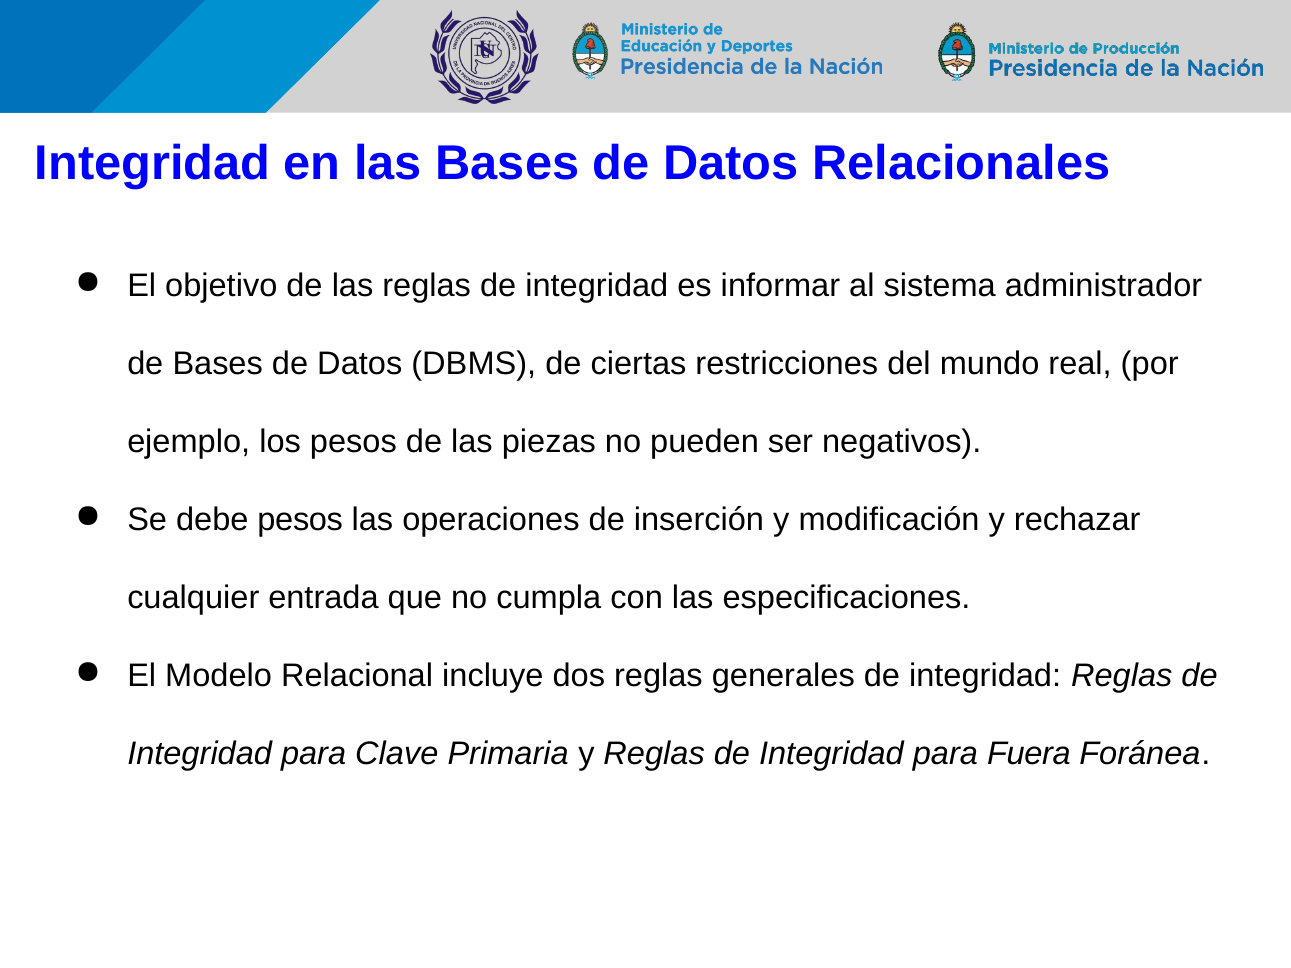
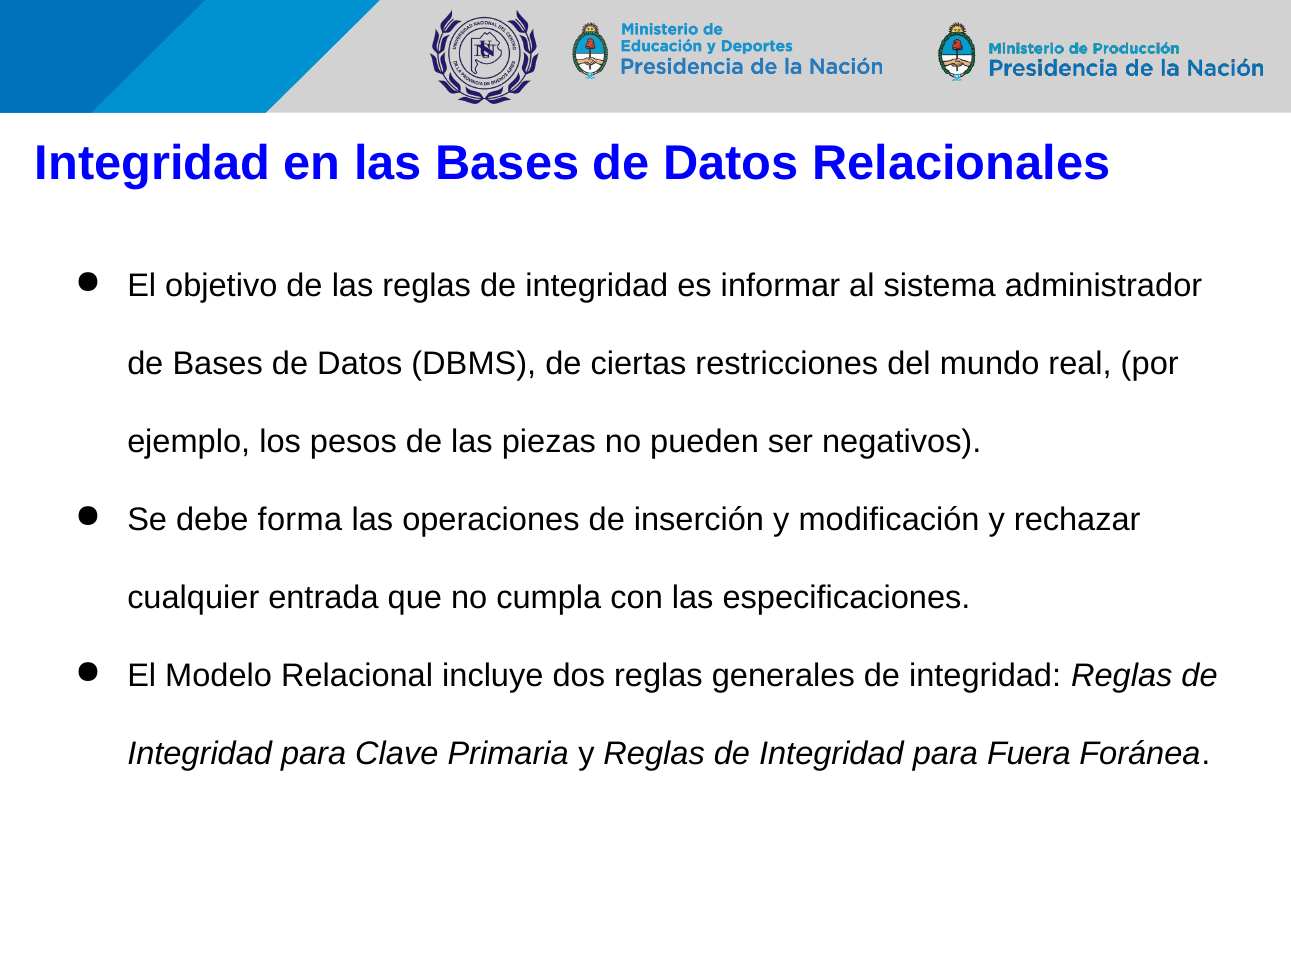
debe pesos: pesos -> forma
